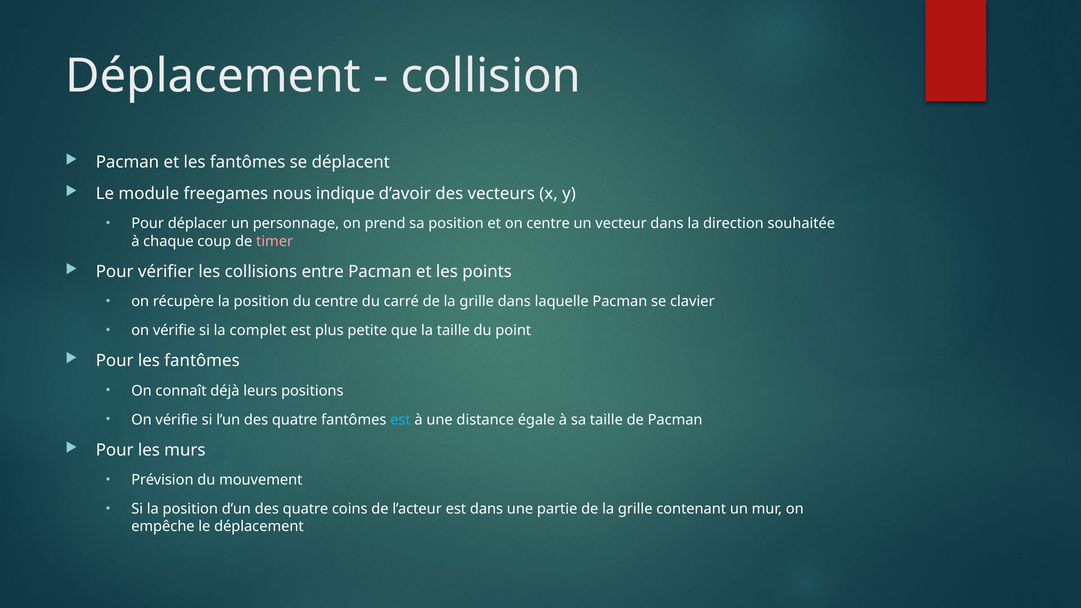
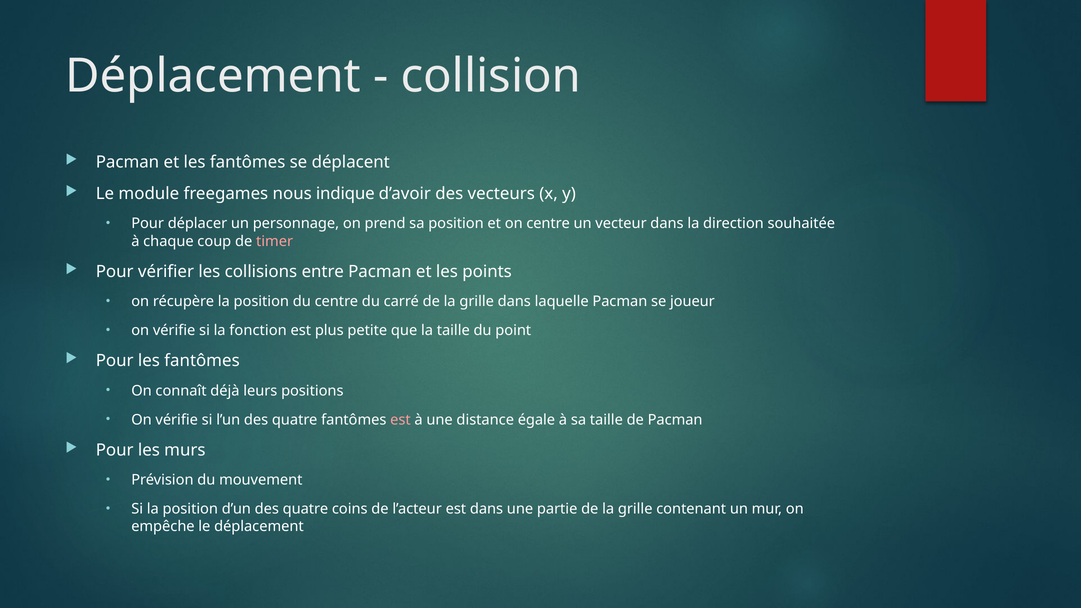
clavier: clavier -> joueur
complet: complet -> fonction
est at (400, 420) colour: light blue -> pink
